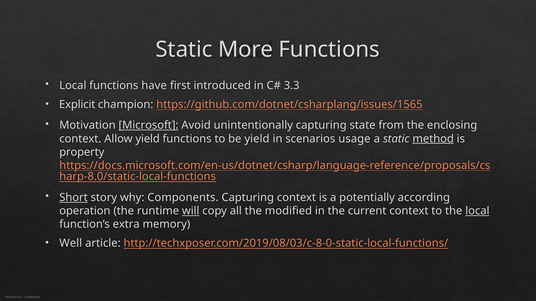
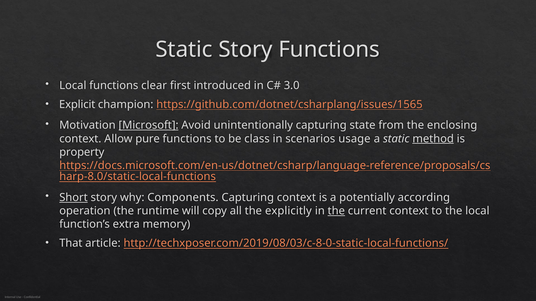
Static More: More -> Story
have: have -> clear
3.3: 3.3 -> 3.0
Allow yield: yield -> pure
be yield: yield -> class
will underline: present -> none
modified: modified -> explicitly
the at (336, 211) underline: none -> present
local at (477, 211) underline: present -> none
Well: Well -> That
